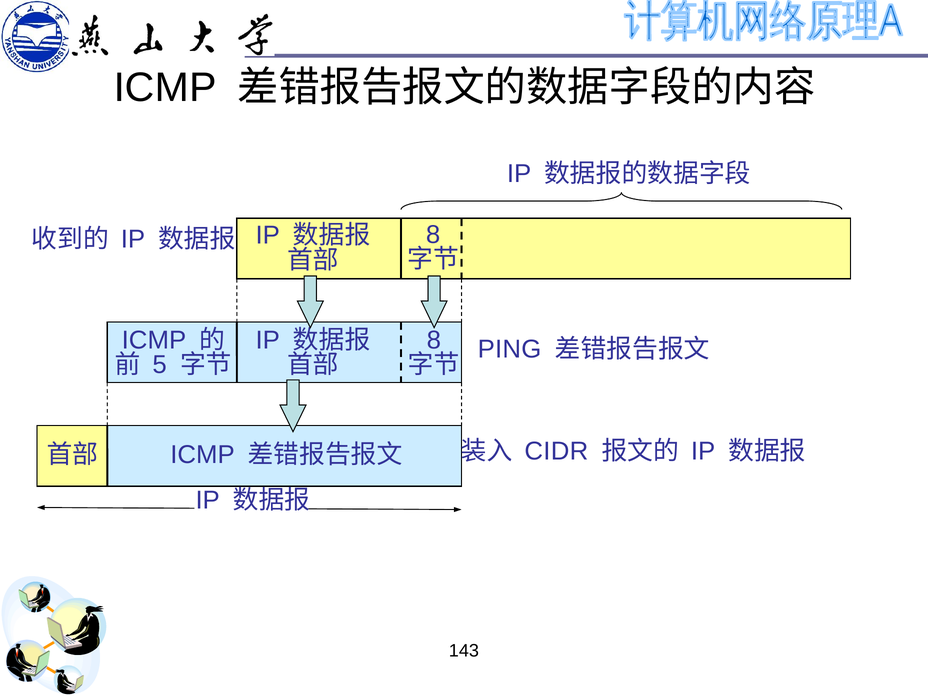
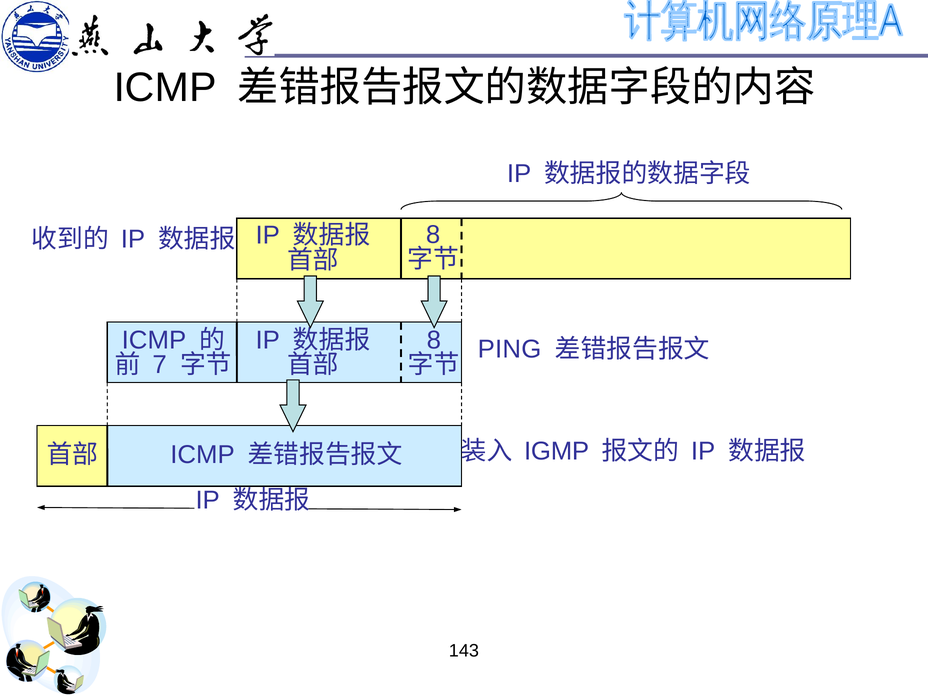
5: 5 -> 7
CIDR: CIDR -> IGMP
